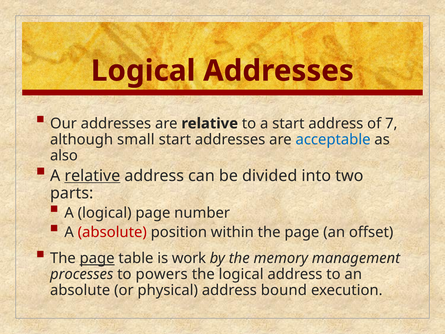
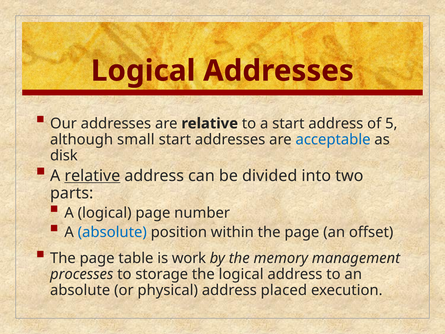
7: 7 -> 5
also: also -> disk
absolute at (112, 232) colour: red -> blue
page at (97, 258) underline: present -> none
powers: powers -> storage
bound: bound -> placed
